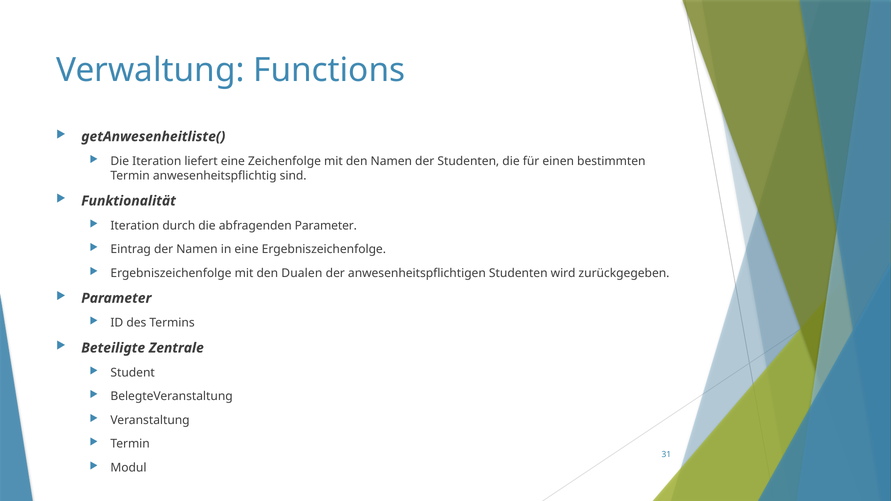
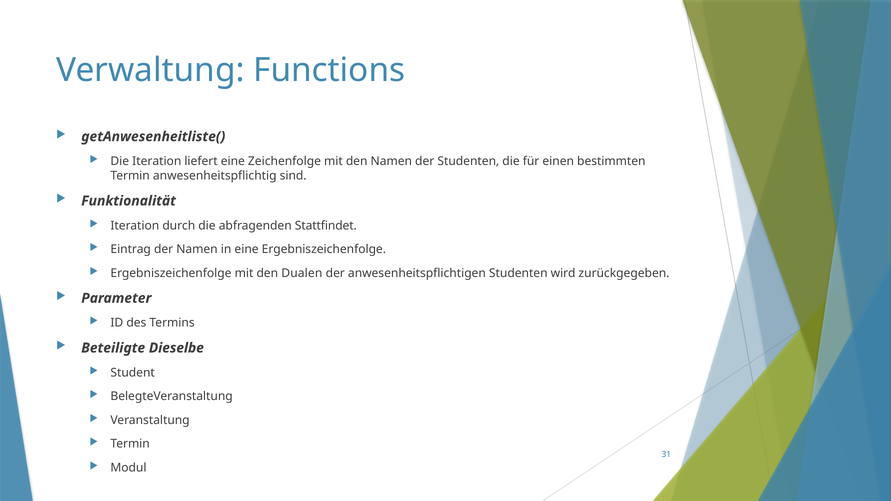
abfragenden Parameter: Parameter -> Stattfindet
Zentrale: Zentrale -> Dieselbe
